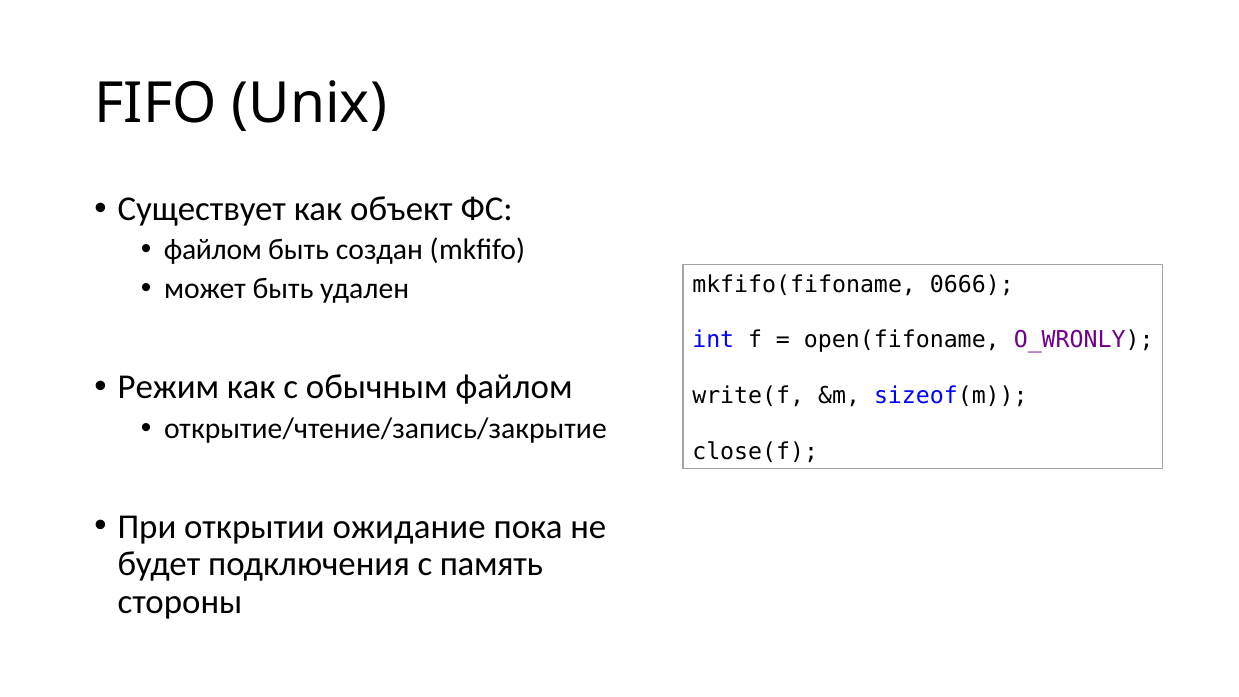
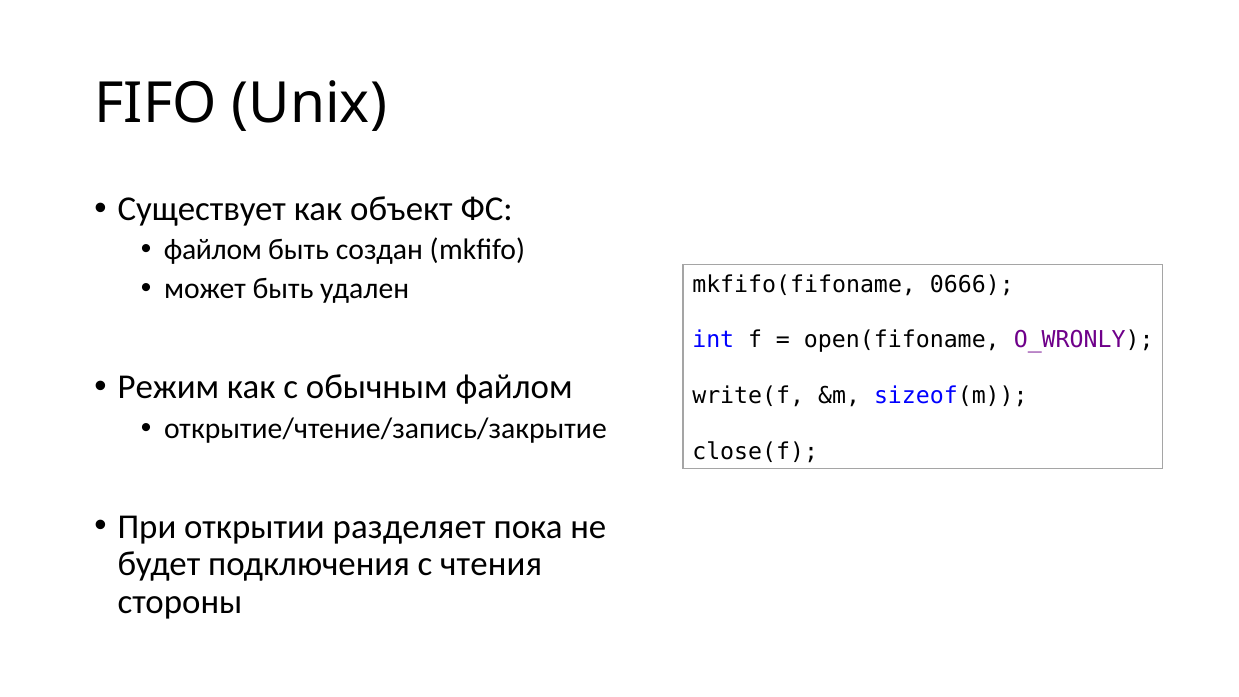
ожидание: ожидание -> разделяет
память: память -> чтения
